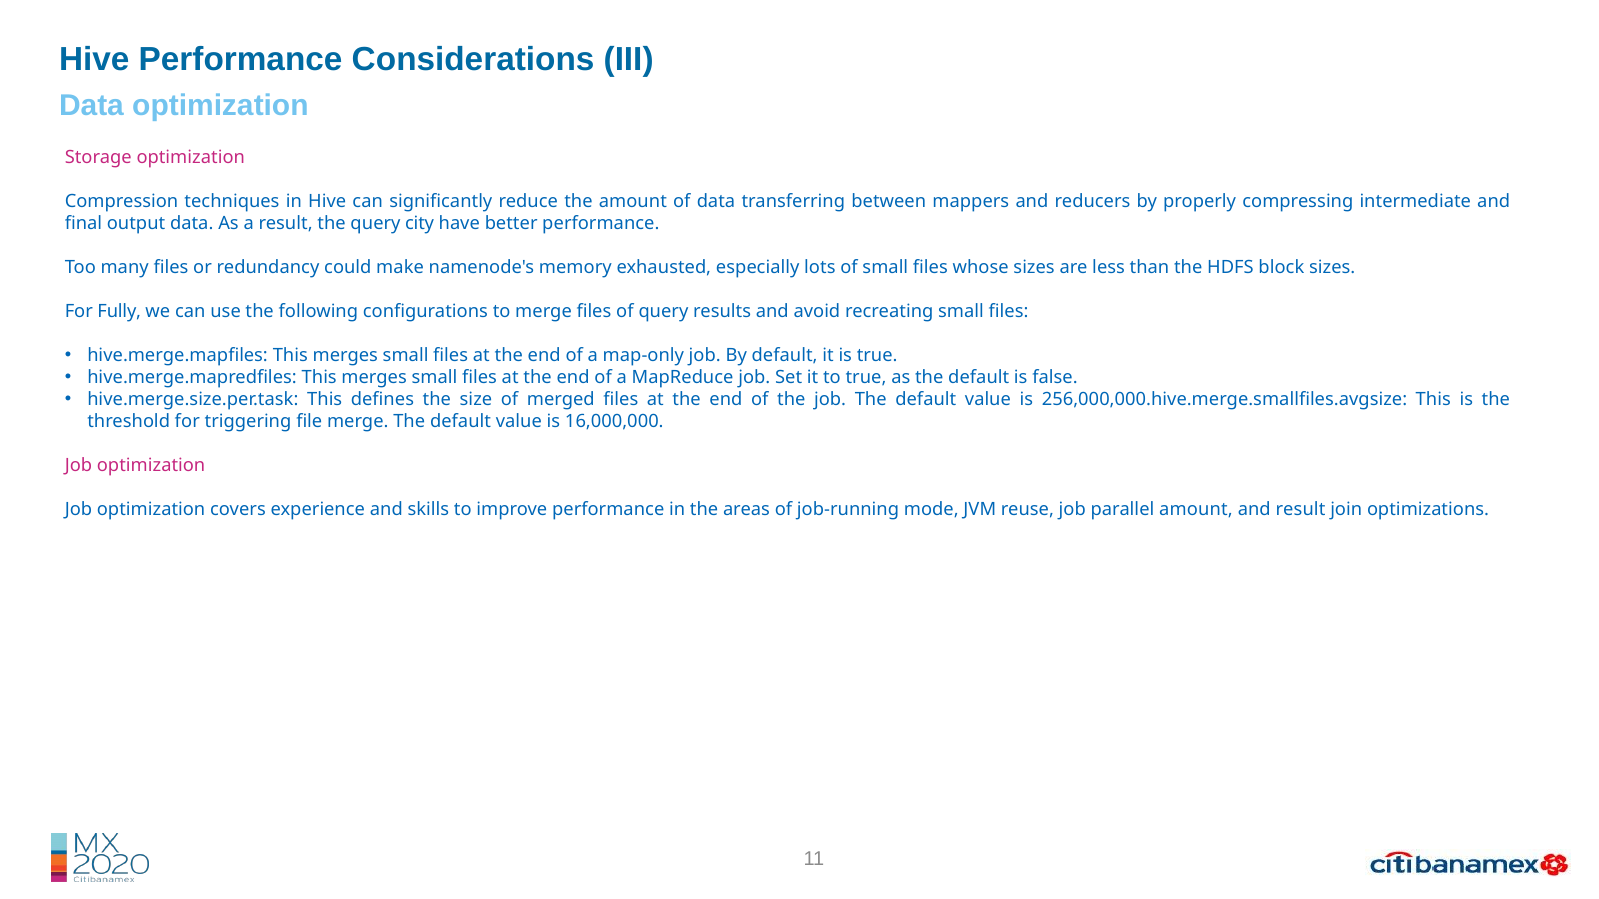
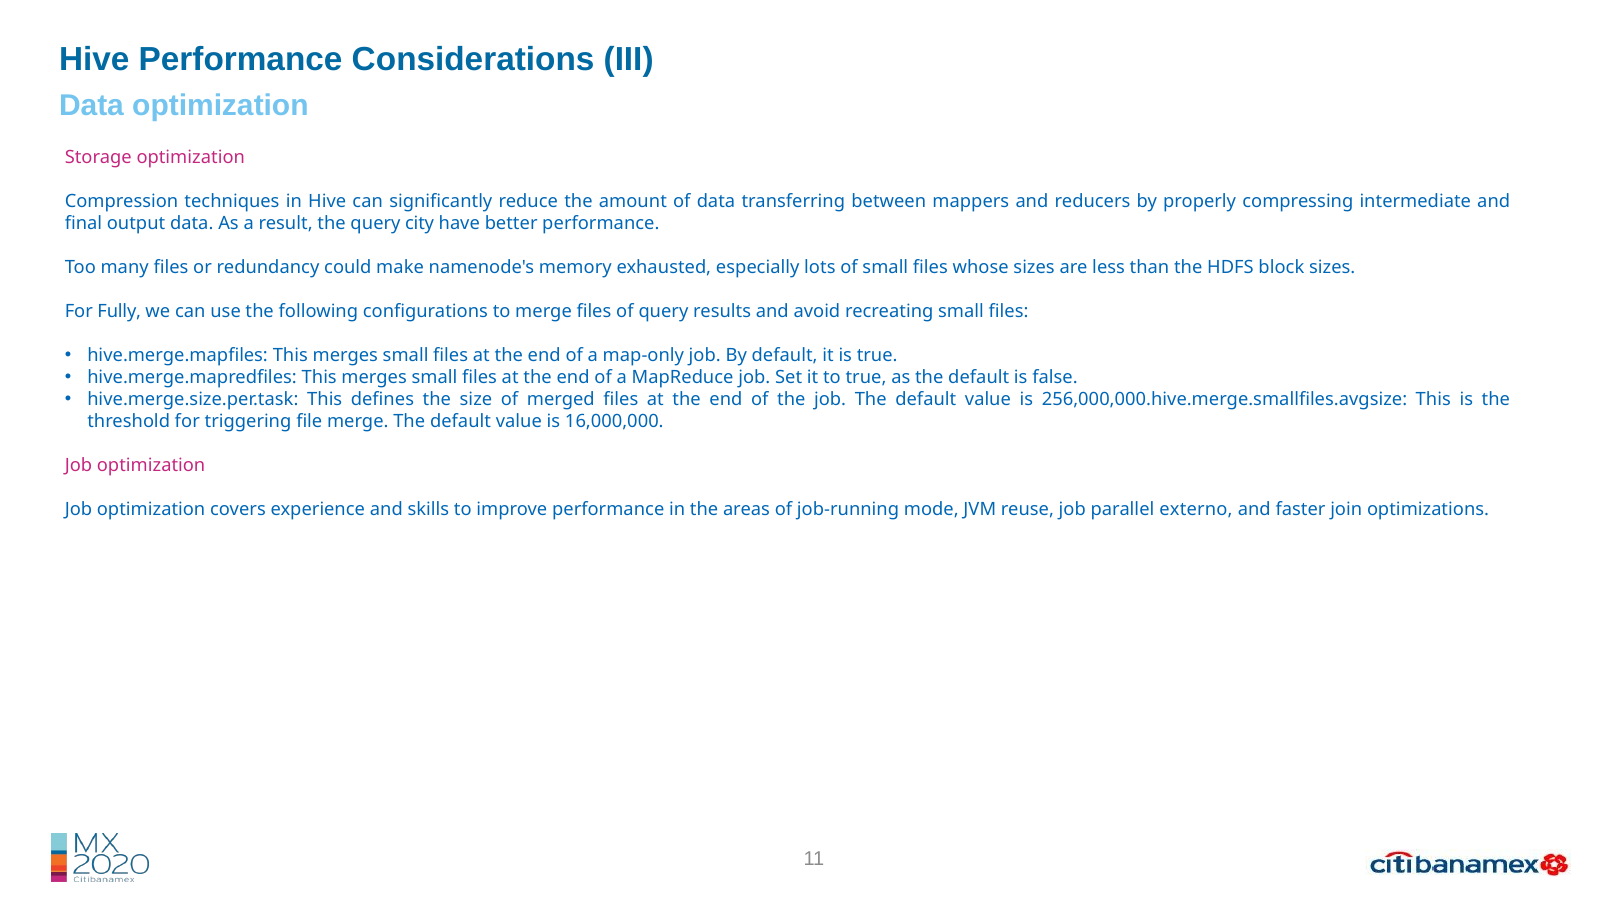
parallel amount: amount -> externo
and result: result -> faster
